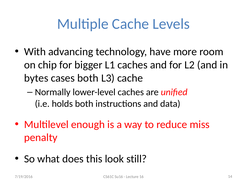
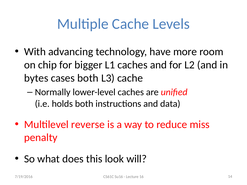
enough: enough -> reverse
still: still -> will
